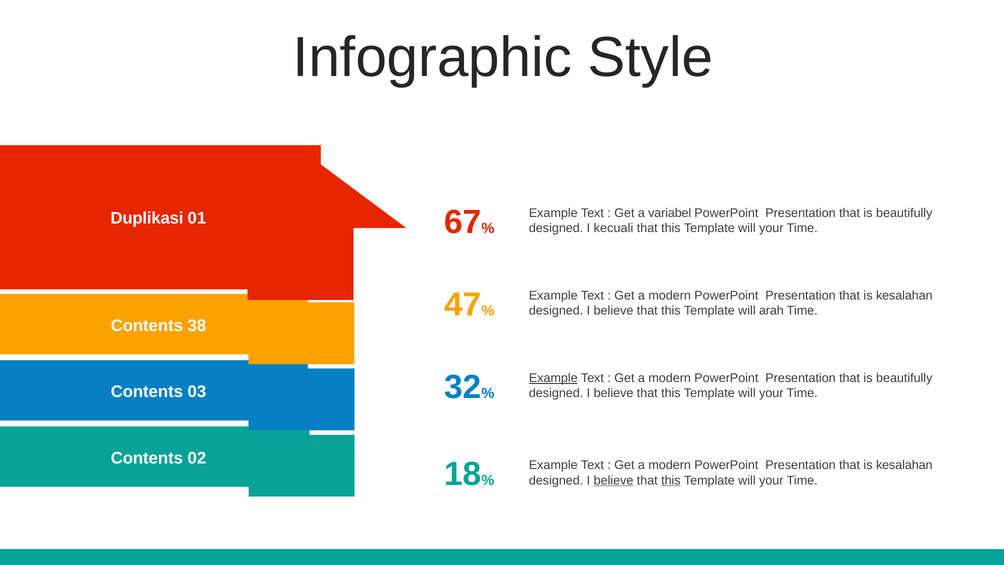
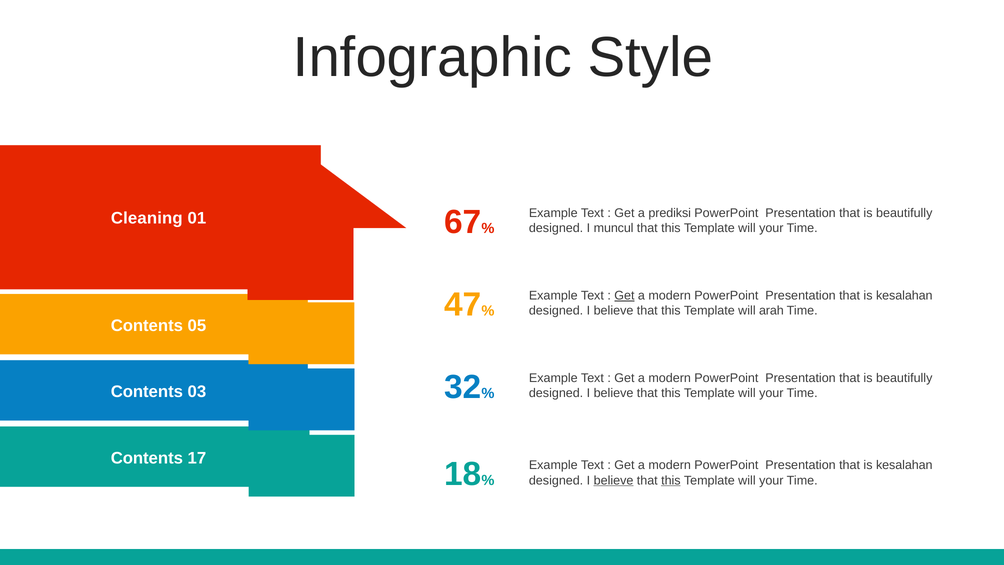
variabel: variabel -> prediksi
Duplikasi: Duplikasi -> Cleaning
kecuali: kecuali -> muncul
Get at (624, 295) underline: none -> present
38: 38 -> 05
Example at (553, 378) underline: present -> none
02: 02 -> 17
